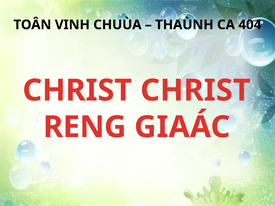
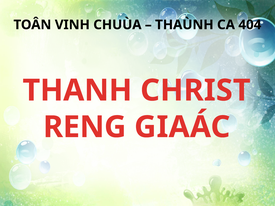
CHRIST at (77, 91): CHRIST -> THANH
